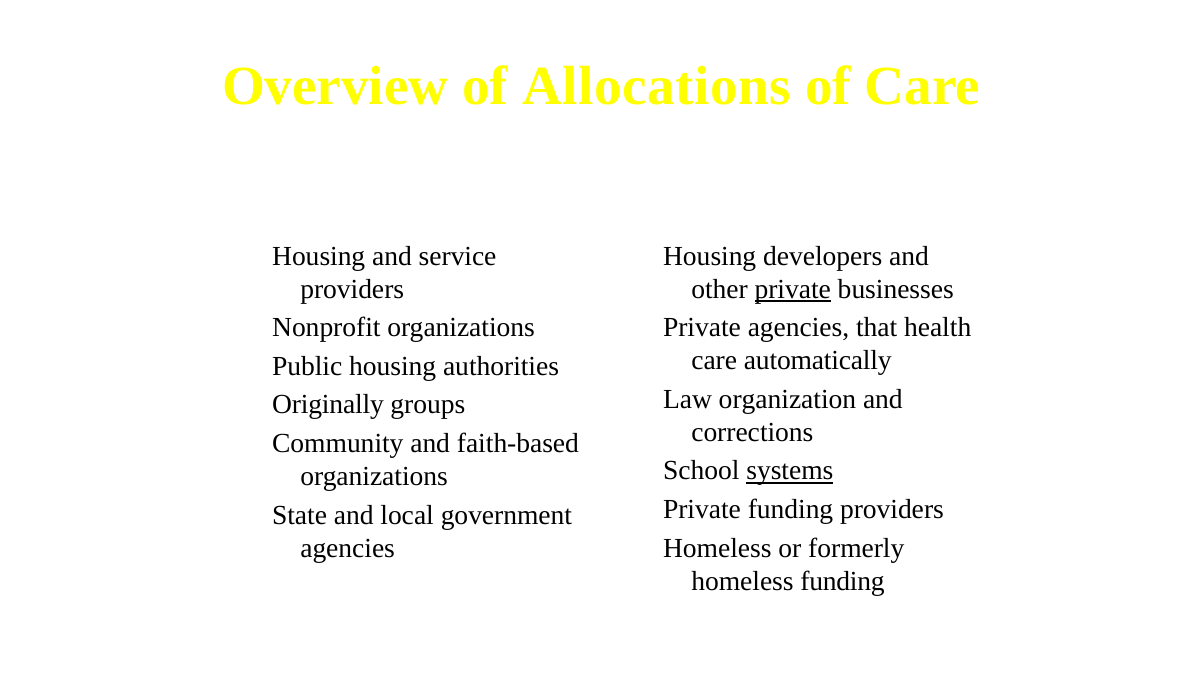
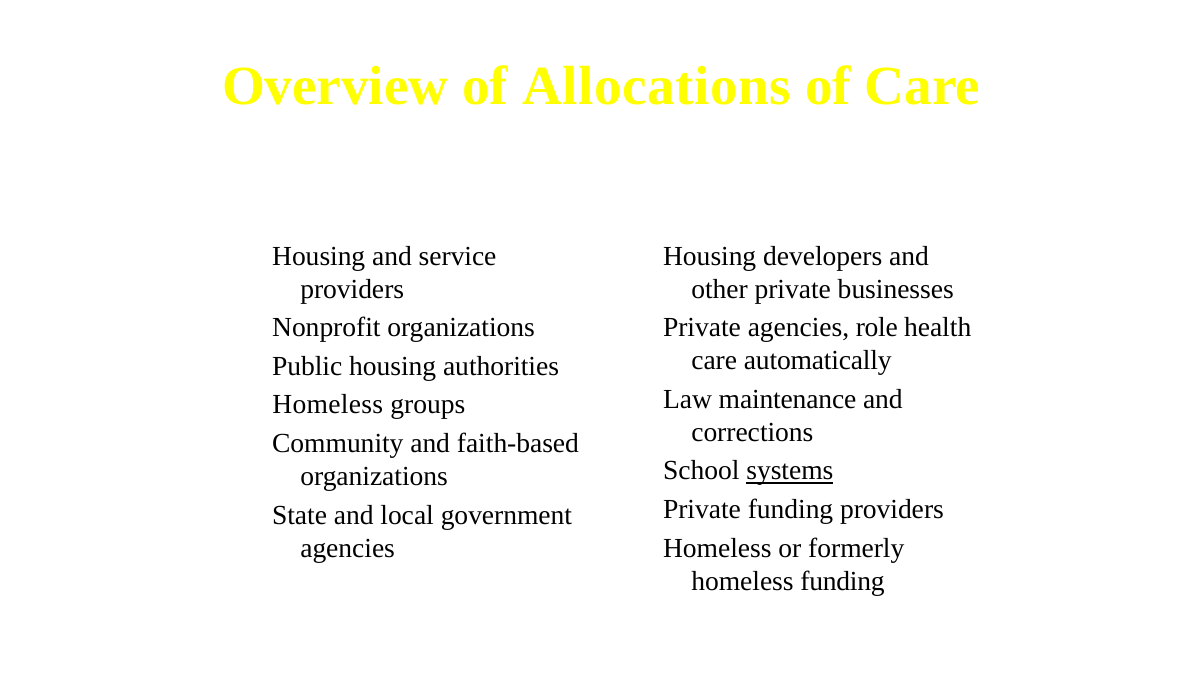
private at (793, 289) underline: present -> none
that: that -> role
organization: organization -> maintenance
Originally at (328, 405): Originally -> Homeless
